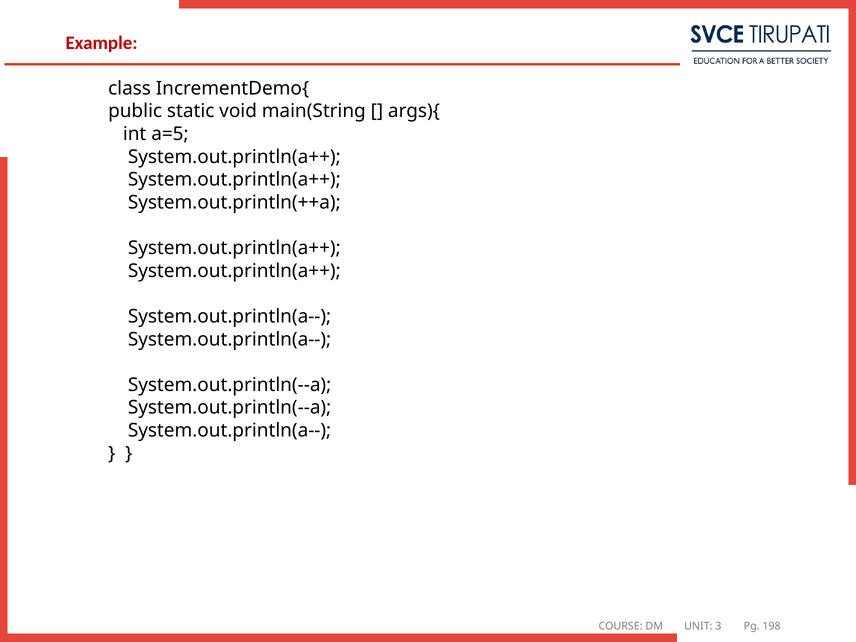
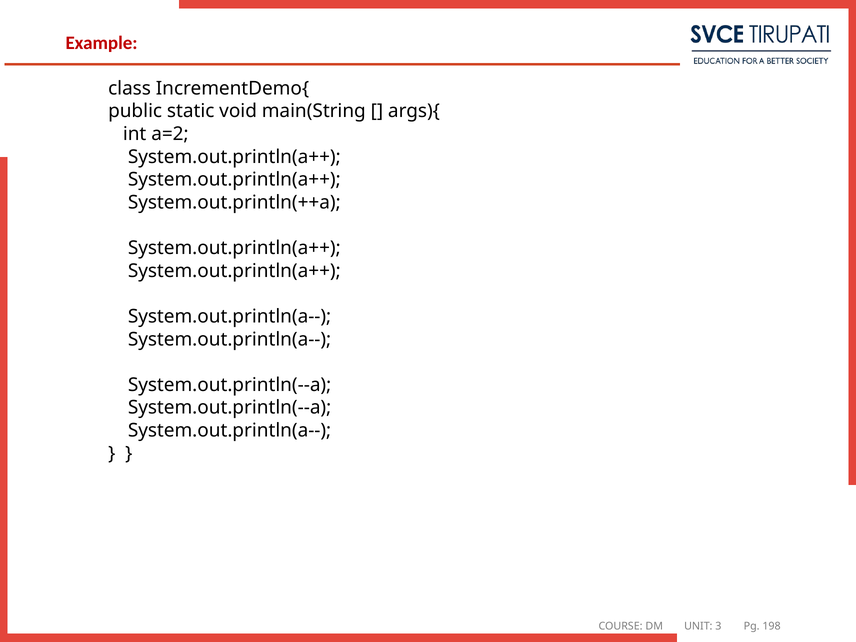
a=5: a=5 -> a=2
